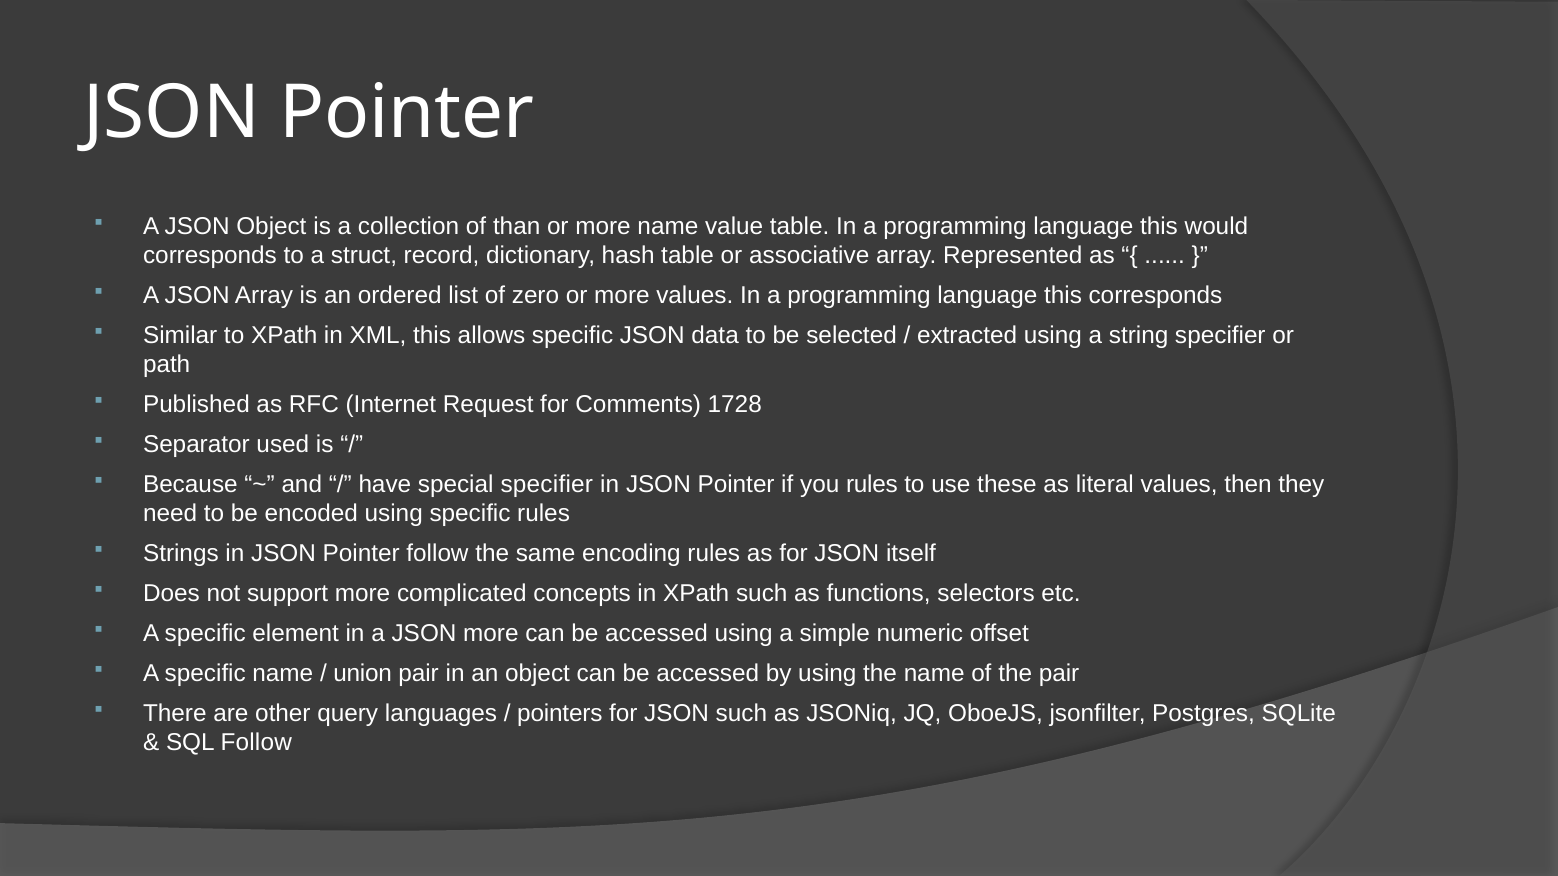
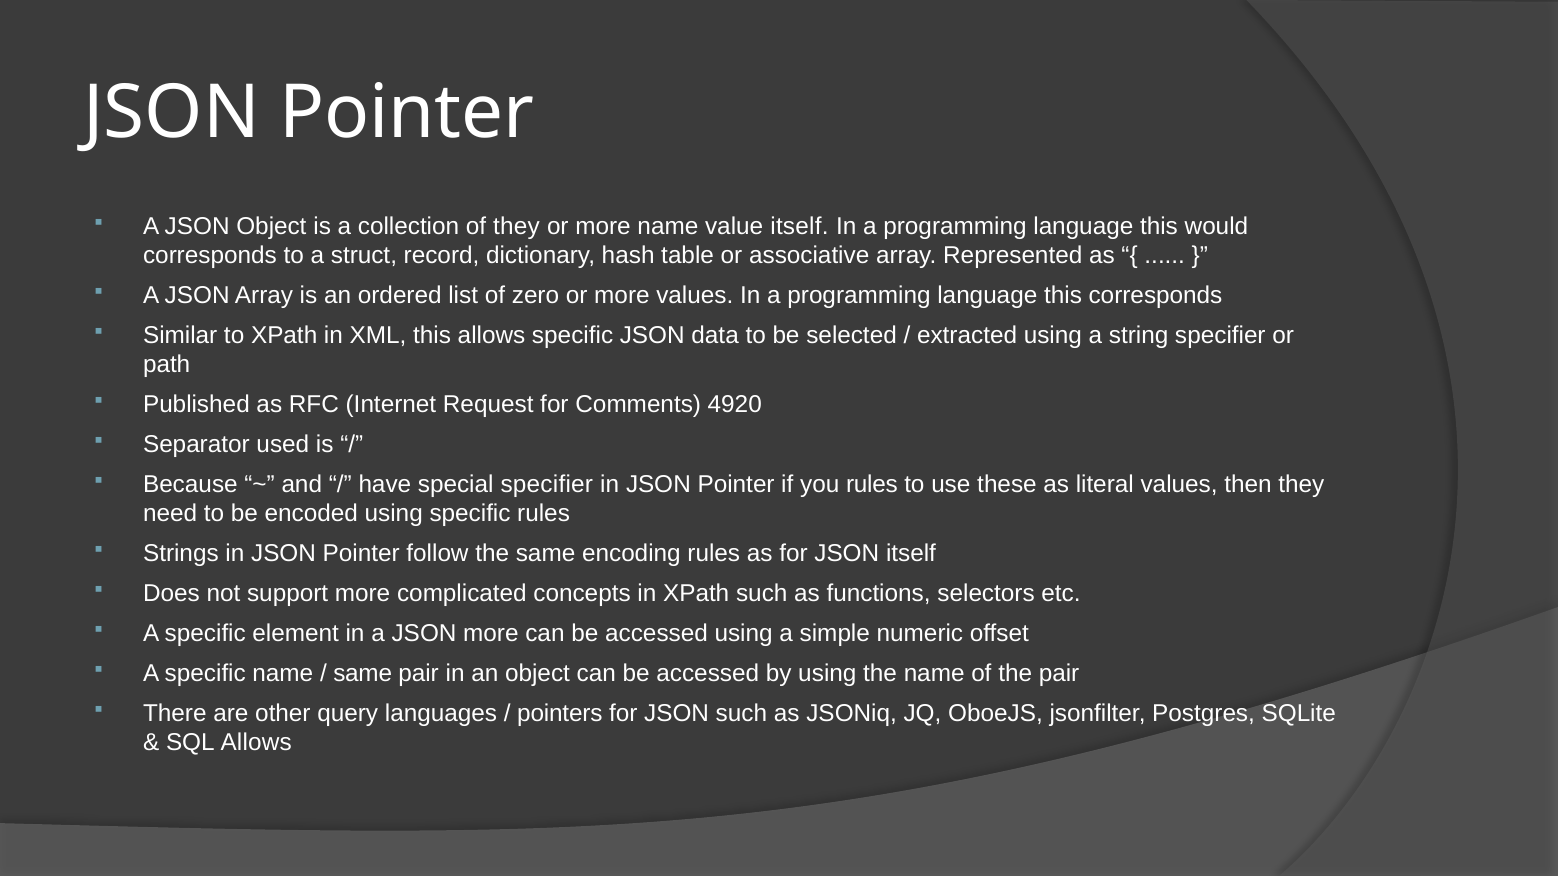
of than: than -> they
value table: table -> itself
1728: 1728 -> 4920
union at (363, 674): union -> same
SQL Follow: Follow -> Allows
